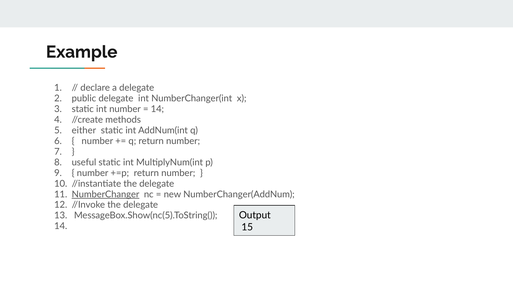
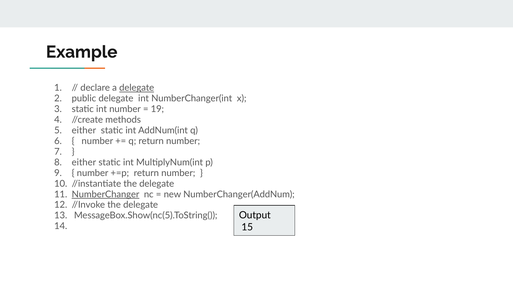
delegate at (137, 88) underline: none -> present
14 at (157, 109): 14 -> 19
useful at (84, 162): useful -> either
